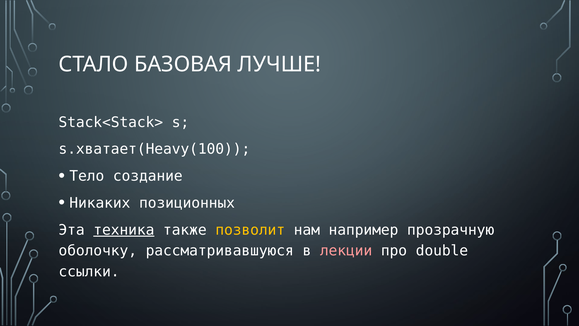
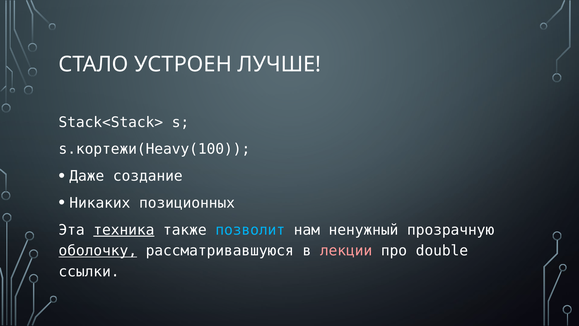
БАЗОВАЯ: БАЗОВАЯ -> УСТРОЕН
s.хватает(Heavy(100: s.хватает(Heavy(100 -> s.кортежи(Heavy(100
Тело: Тело -> Даже
позволит colour: yellow -> light blue
например: например -> ненужный
оболочку underline: none -> present
